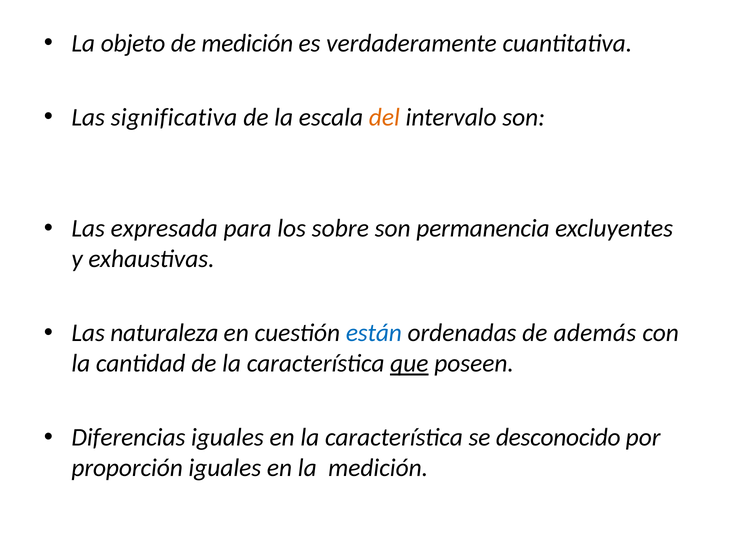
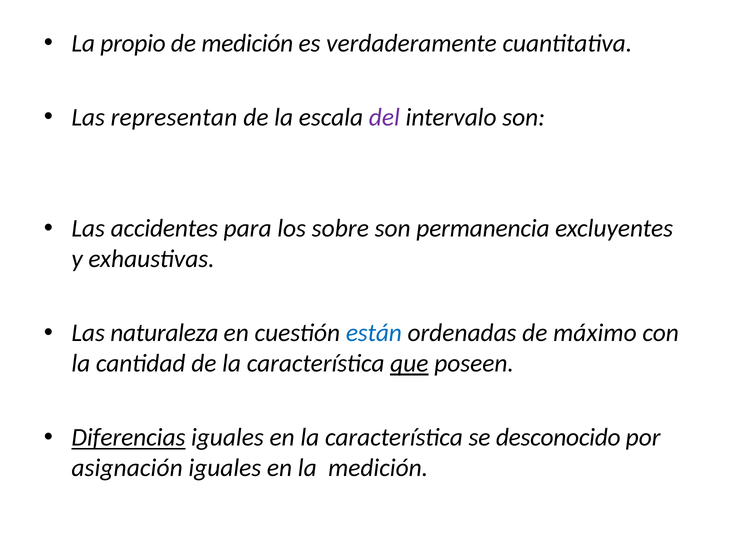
objeto: objeto -> propio
significativa: significativa -> representan
del colour: orange -> purple
expresada: expresada -> accidentes
además: además -> máximo
Diferencias underline: none -> present
proporción: proporción -> asignación
